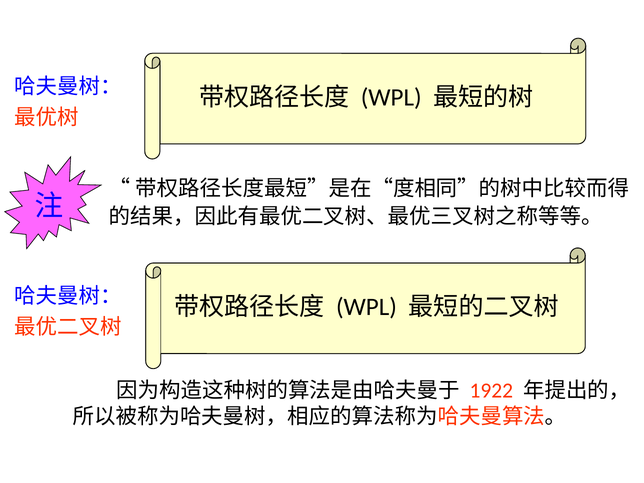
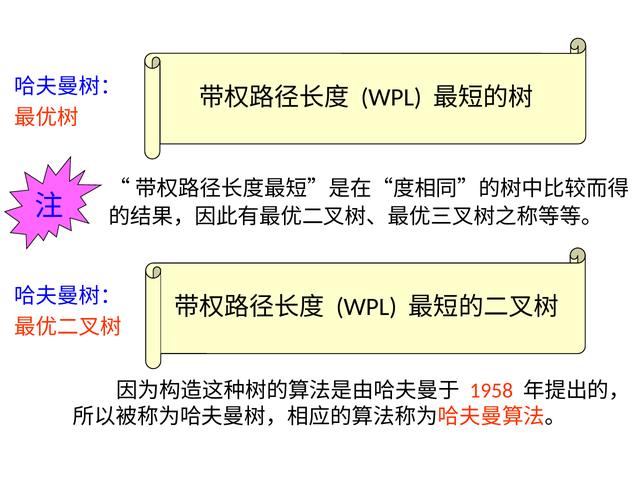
1922: 1922 -> 1958
